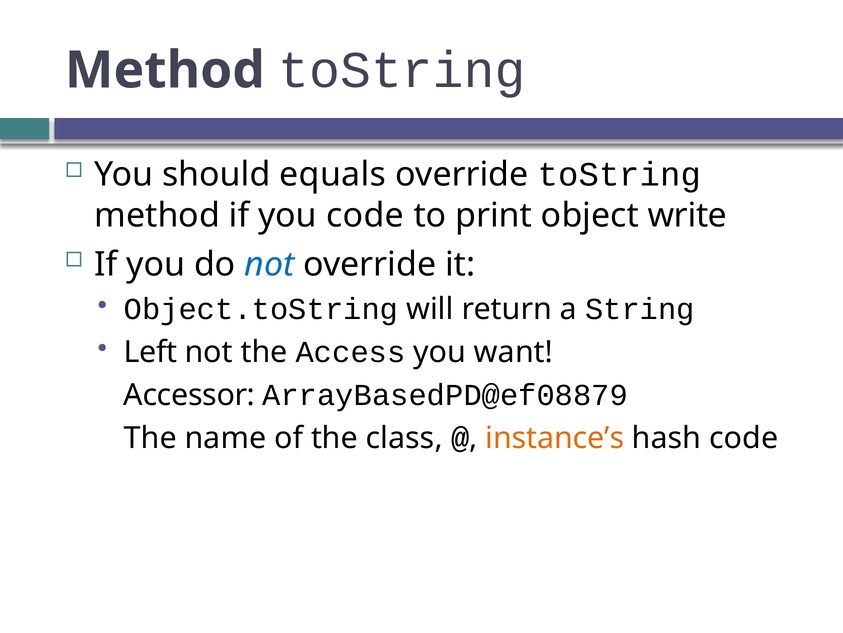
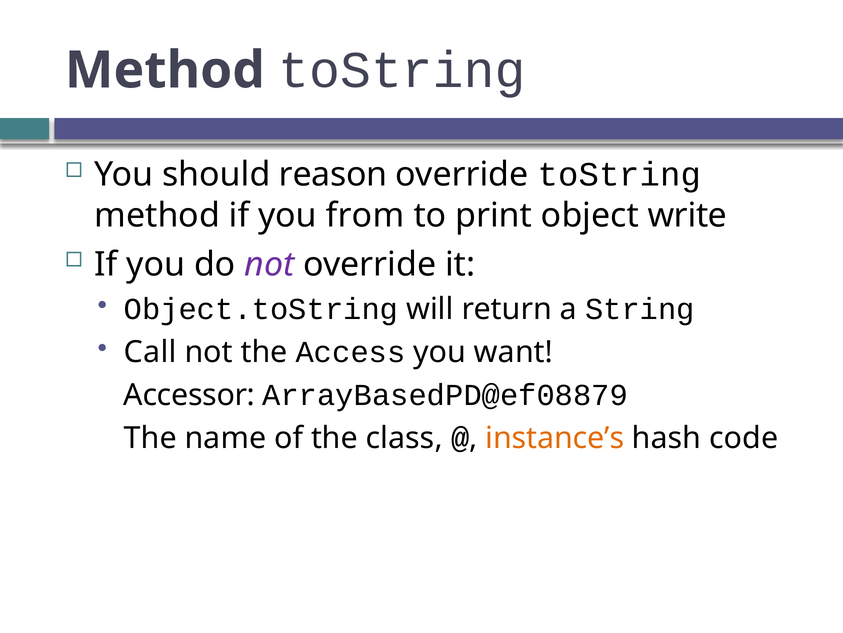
equals: equals -> reason
you code: code -> from
not at (269, 264) colour: blue -> purple
Left: Left -> Call
